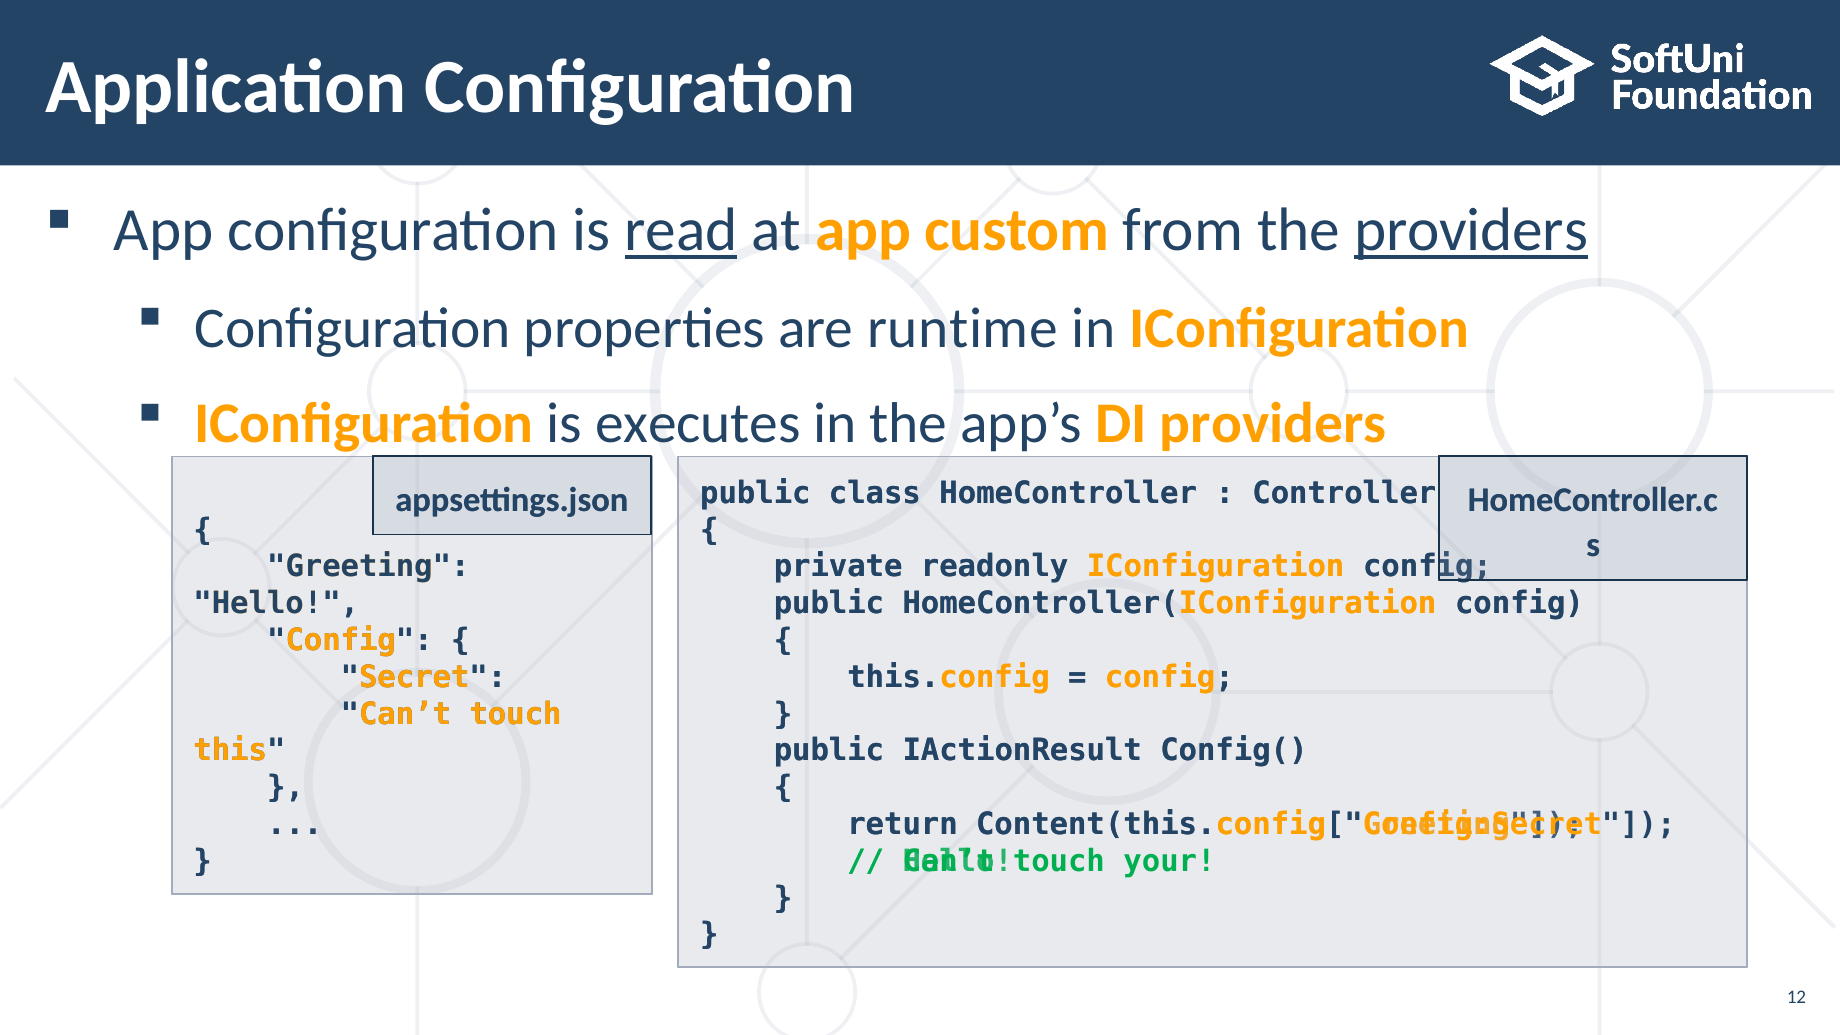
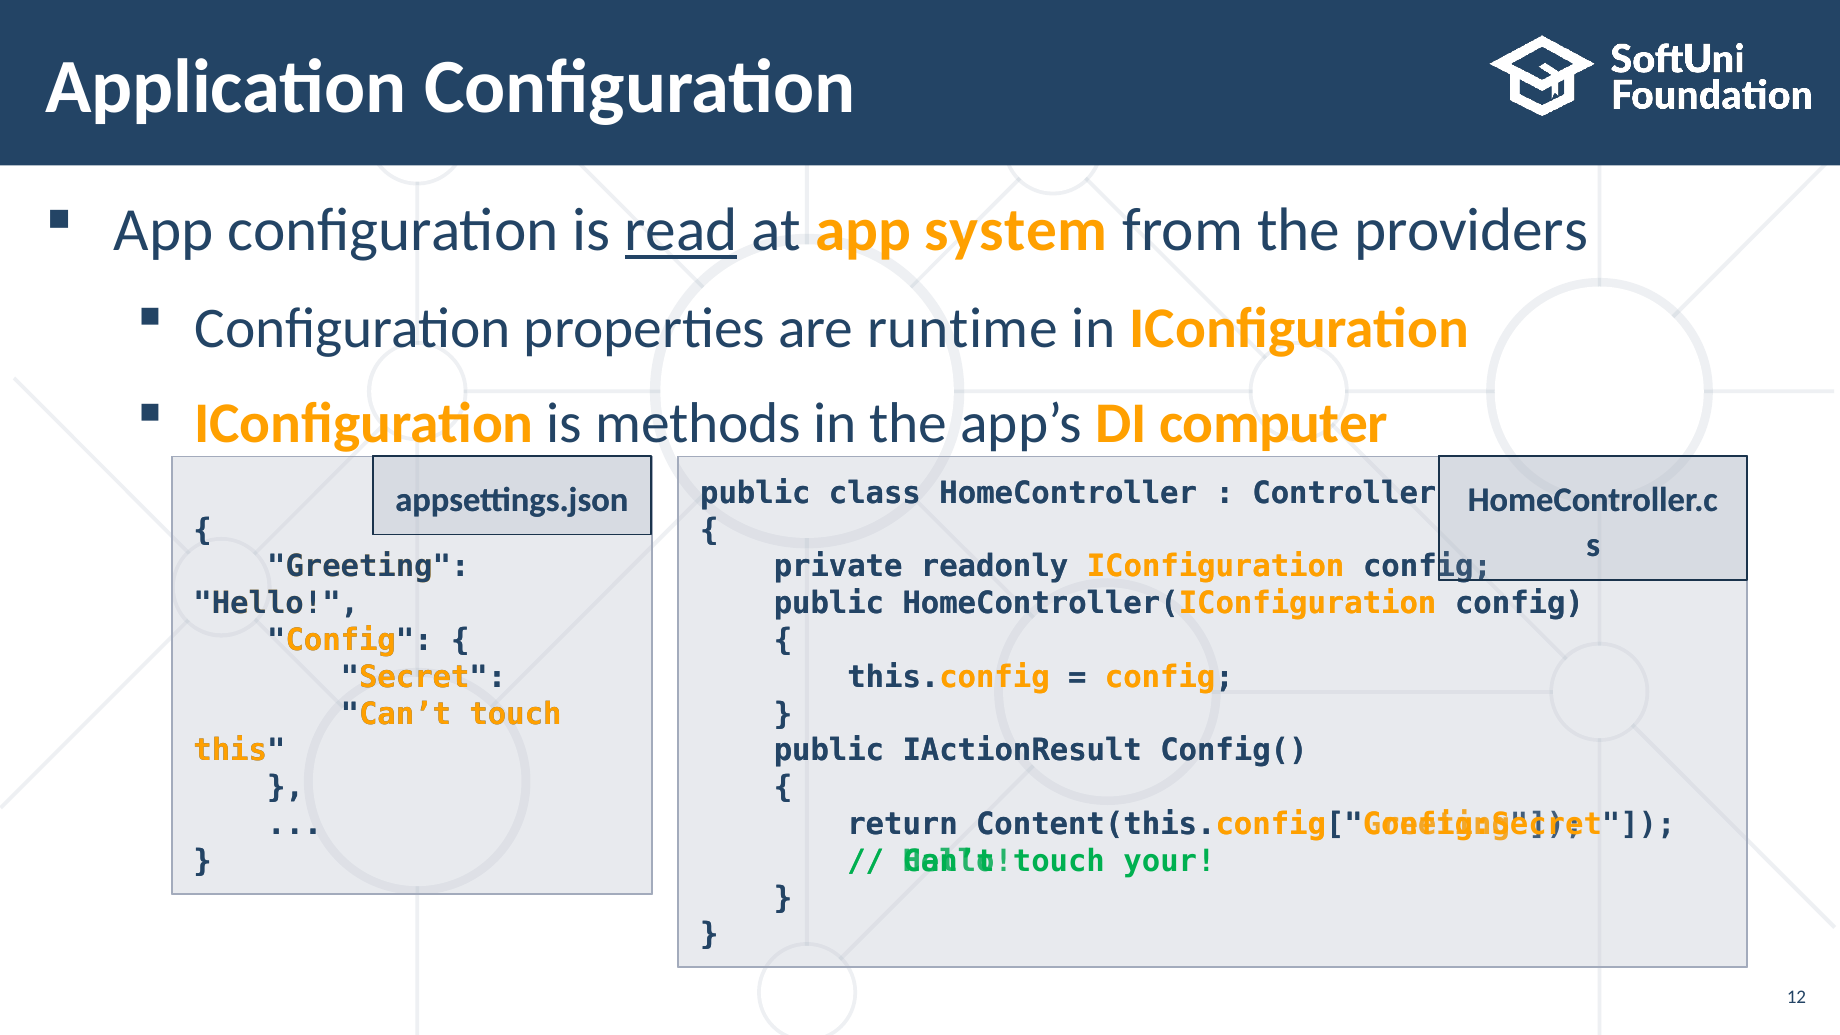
custom: custom -> system
providers at (1471, 231) underline: present -> none
executes: executes -> methods
DI providers: providers -> computer
